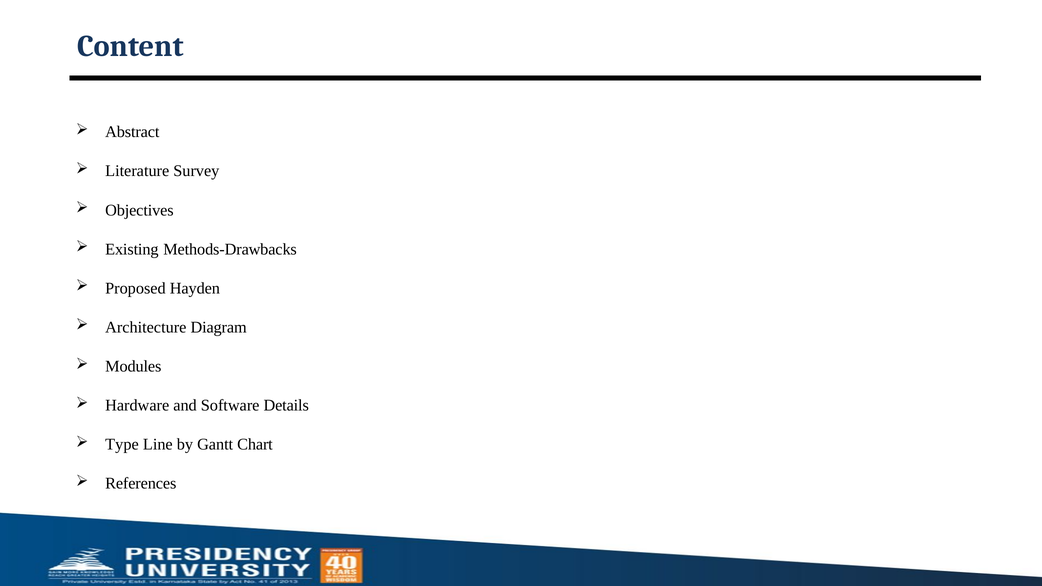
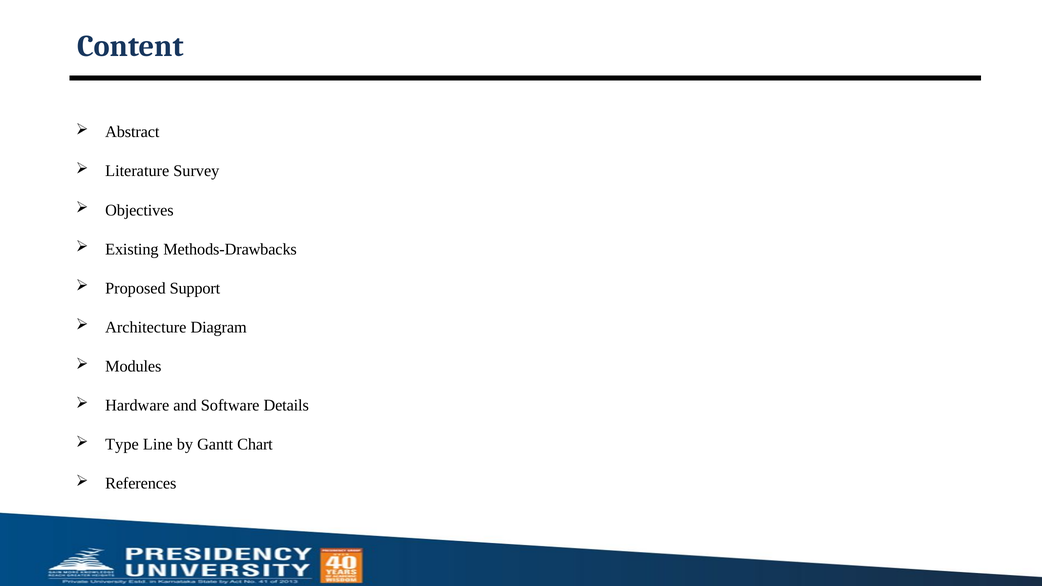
Hayden: Hayden -> Support
